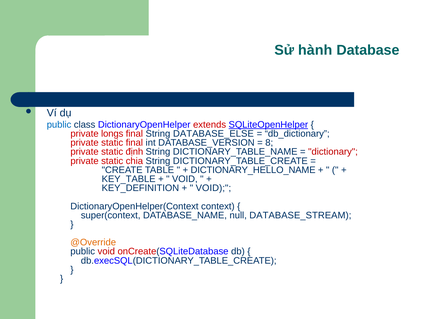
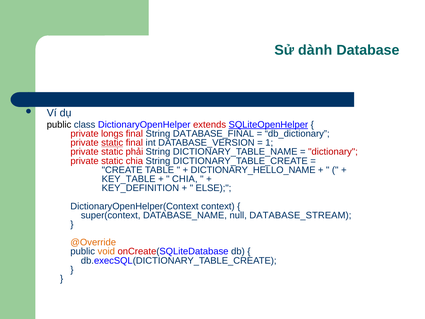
hành: hành -> dành
public at (59, 125) colour: blue -> black
DATABASE_ELSE: DATABASE_ELSE -> DATABASE_FINAL
static at (112, 143) underline: none -> present
8: 8 -> 1
định: định -> phải
VOID at (185, 179): VOID -> CHIA
VOID at (213, 188): VOID -> ELSE
void at (106, 251) colour: red -> orange
